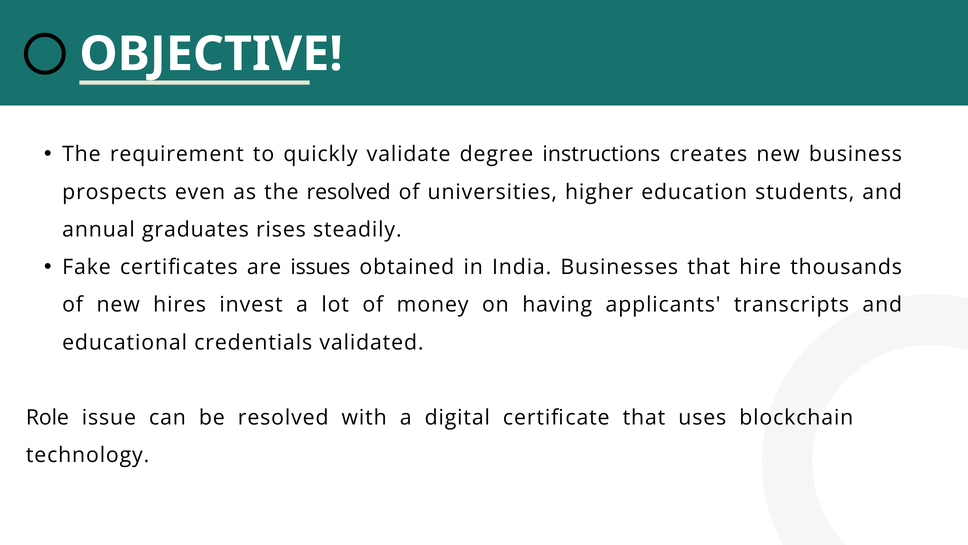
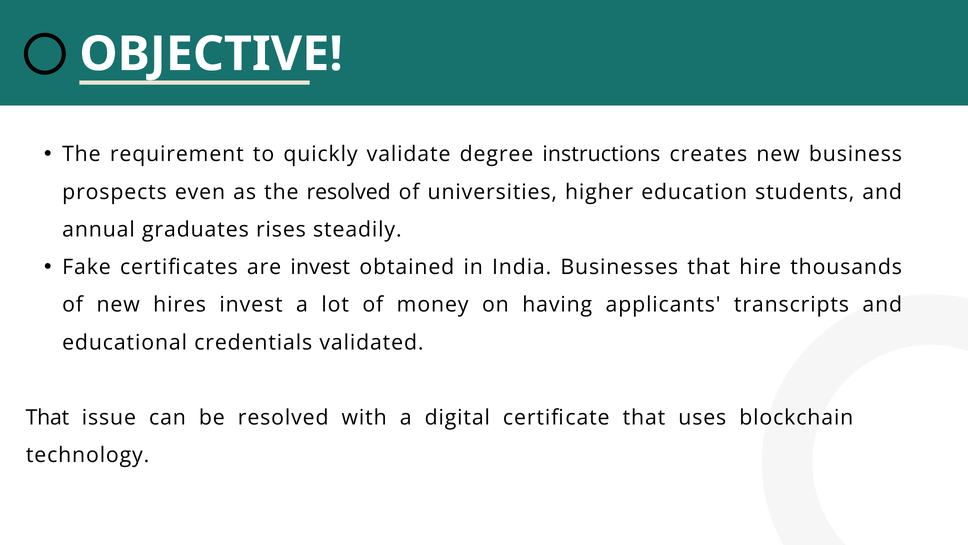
are issues: issues -> invest
Role at (47, 417): Role -> That
